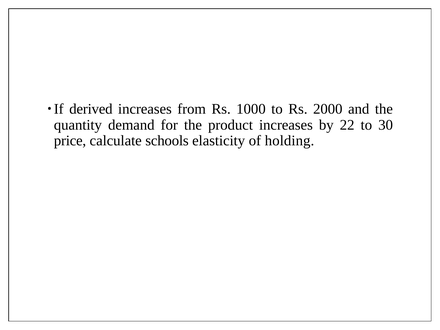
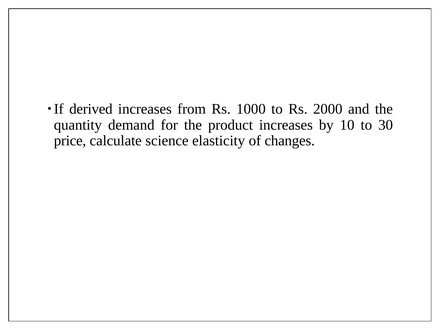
22: 22 -> 10
schools: schools -> science
holding: holding -> changes
